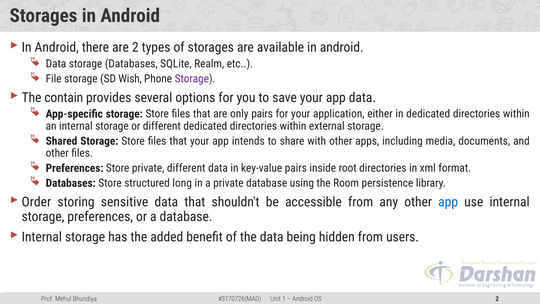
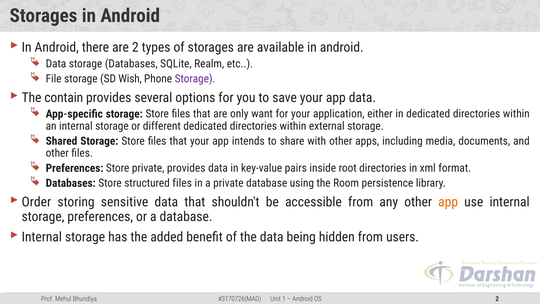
only pairs: pairs -> want
private different: different -> provides
structured long: long -> files
app at (448, 202) colour: blue -> orange
